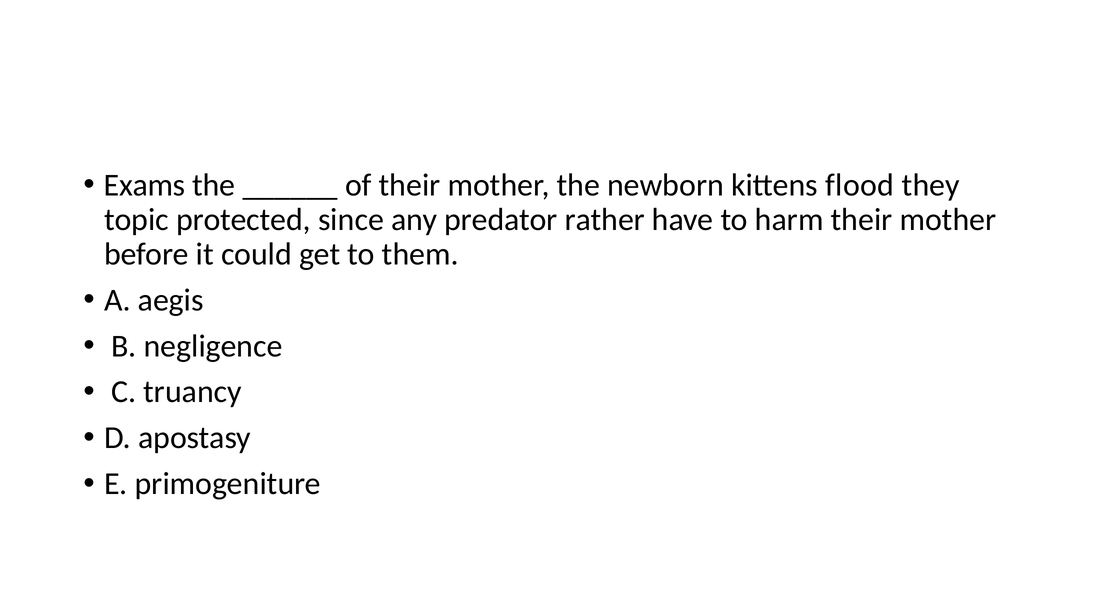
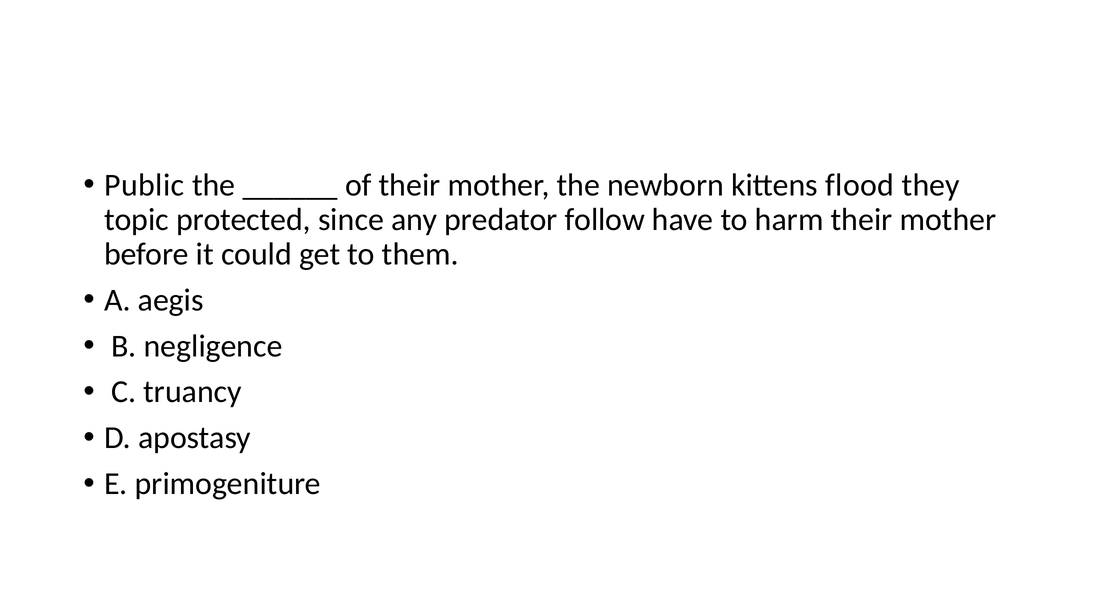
Exams: Exams -> Public
rather: rather -> follow
